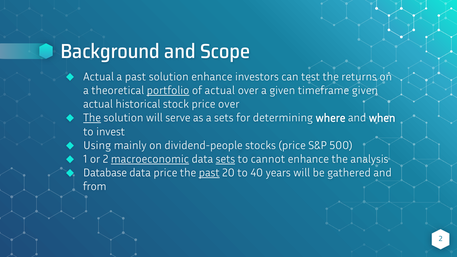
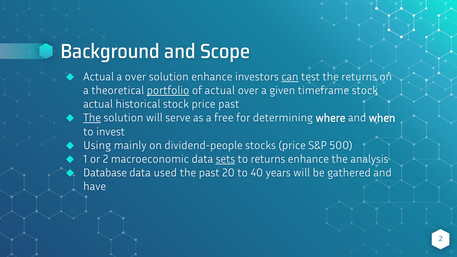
a past: past -> over
can underline: none -> present
timeframe given: given -> stock
price over: over -> past
a sets: sets -> free
macroeconomic underline: present -> none
to cannot: cannot -> returns
data price: price -> used
past at (209, 173) underline: present -> none
from: from -> have
